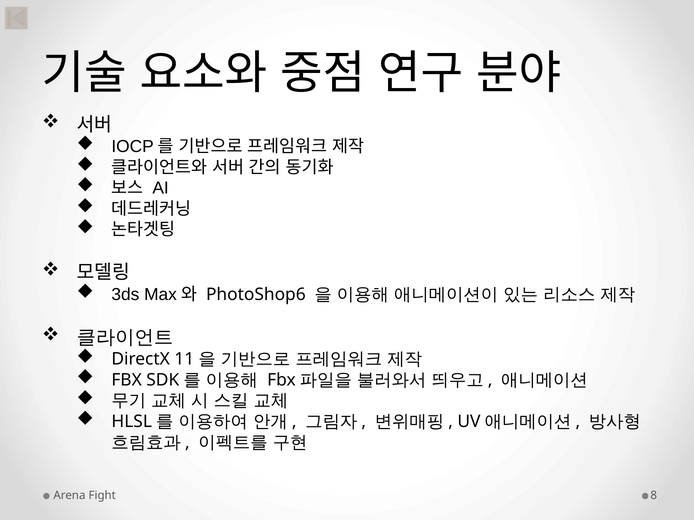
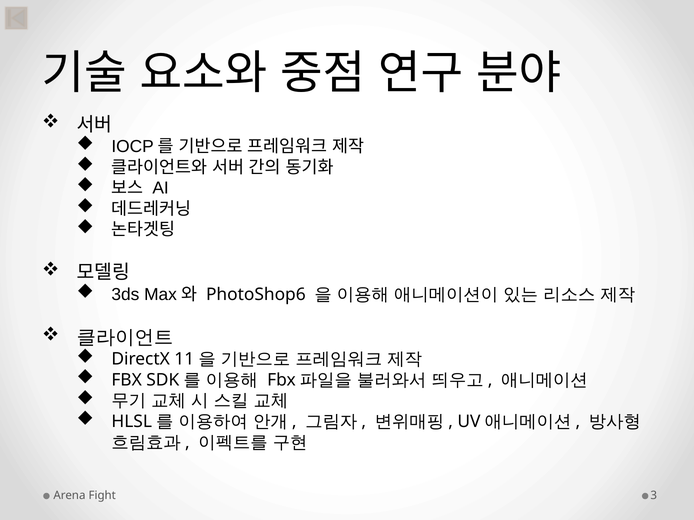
8: 8 -> 3
